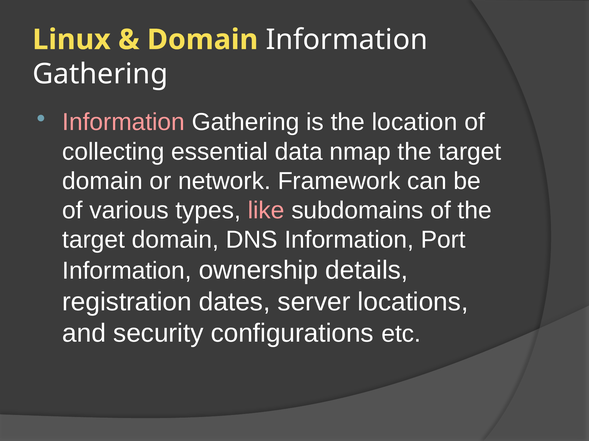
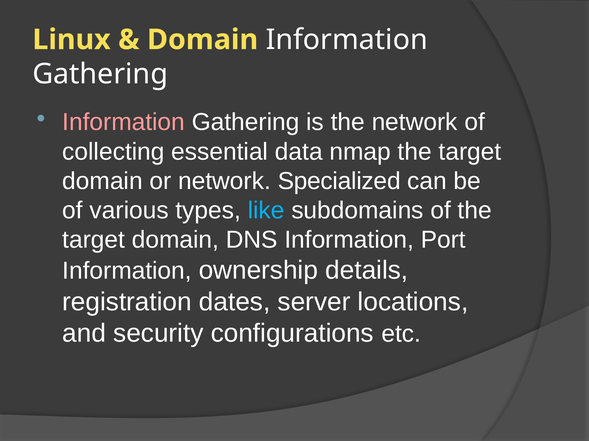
the location: location -> network
Framework: Framework -> Specialized
like colour: pink -> light blue
